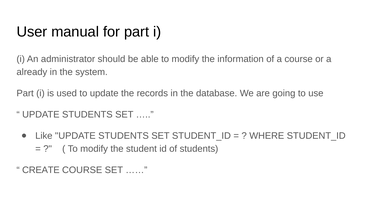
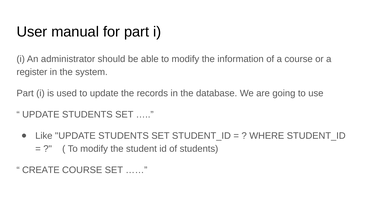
already: already -> register
